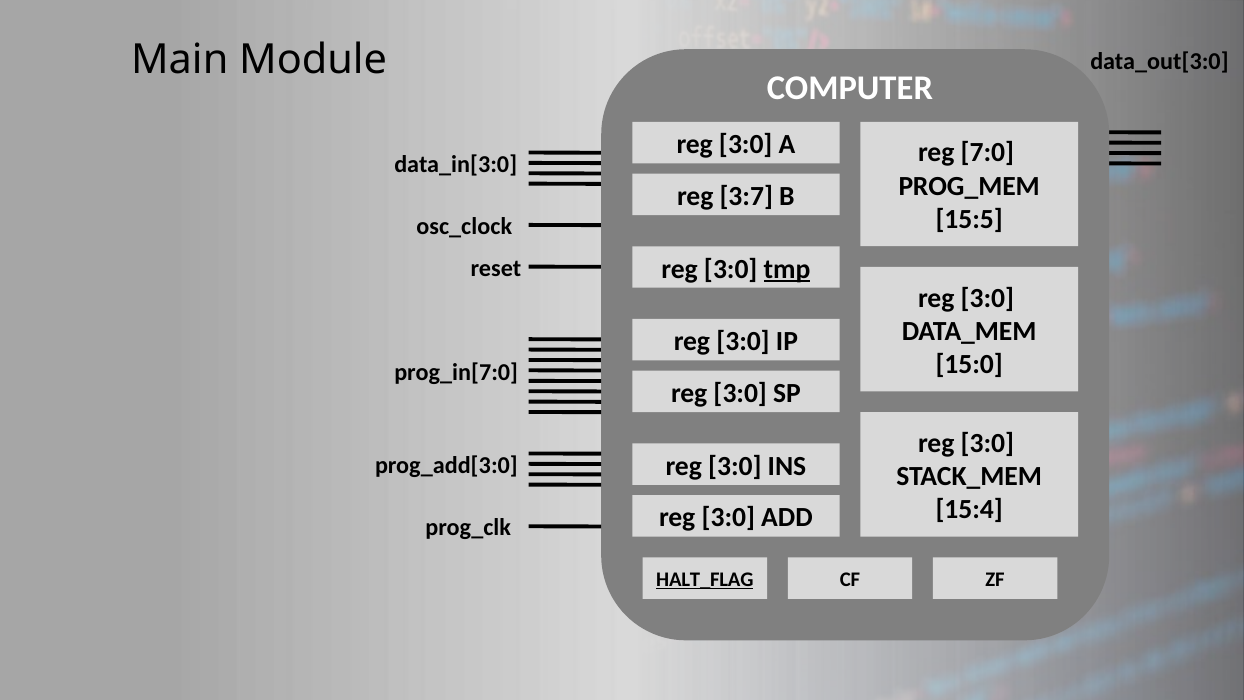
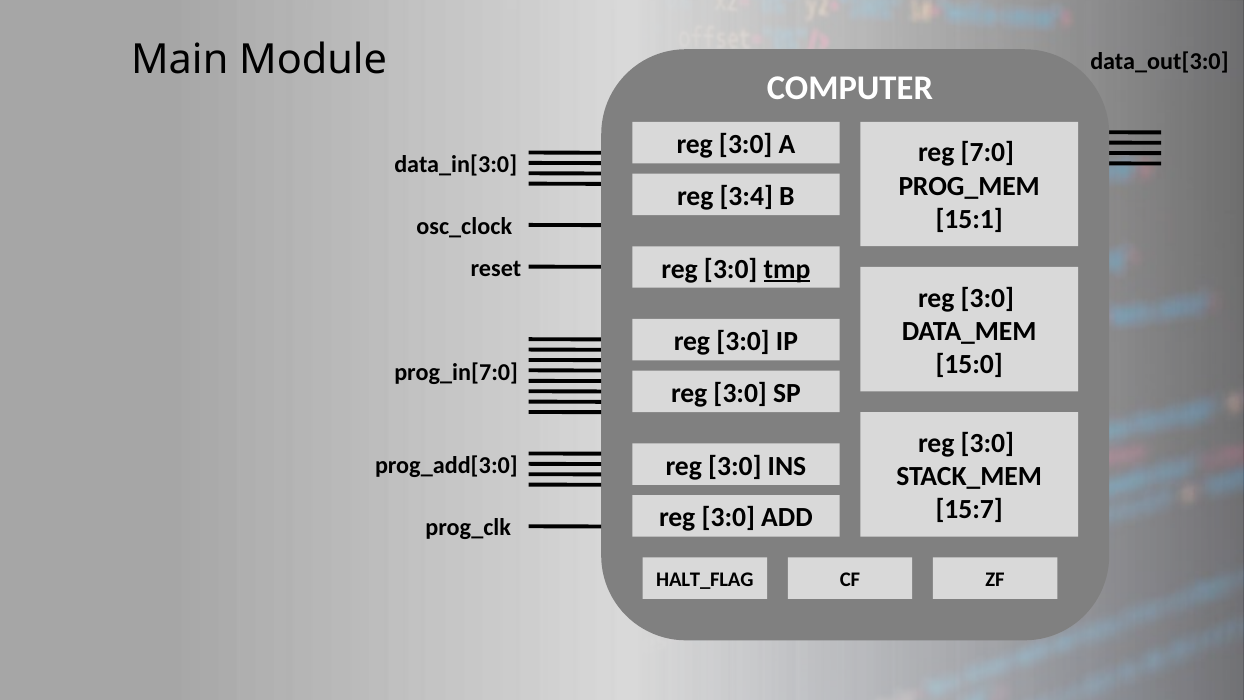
3:7: 3:7 -> 3:4
15:5: 15:5 -> 15:1
15:4: 15:4 -> 15:7
HALT_FLAG underline: present -> none
